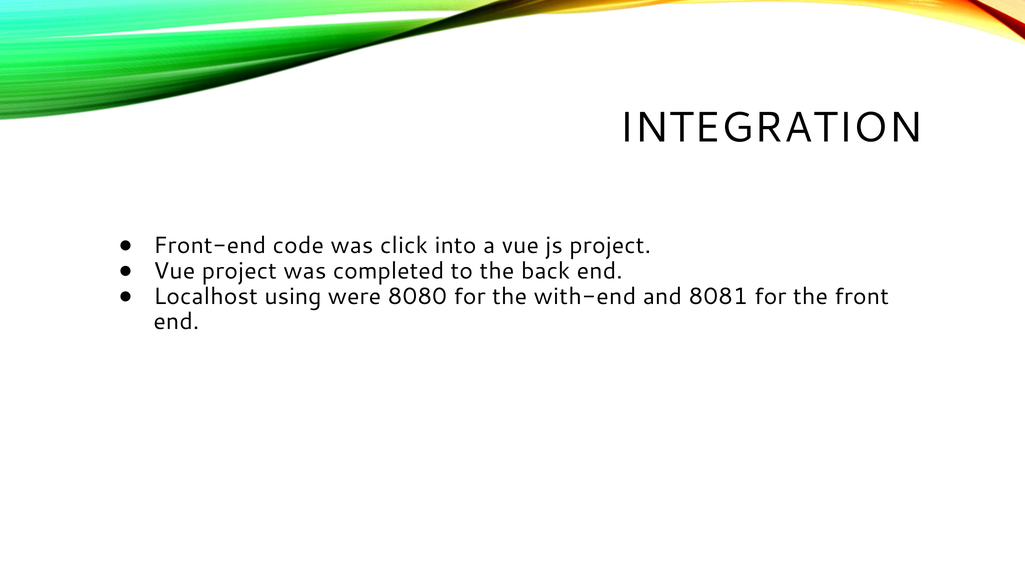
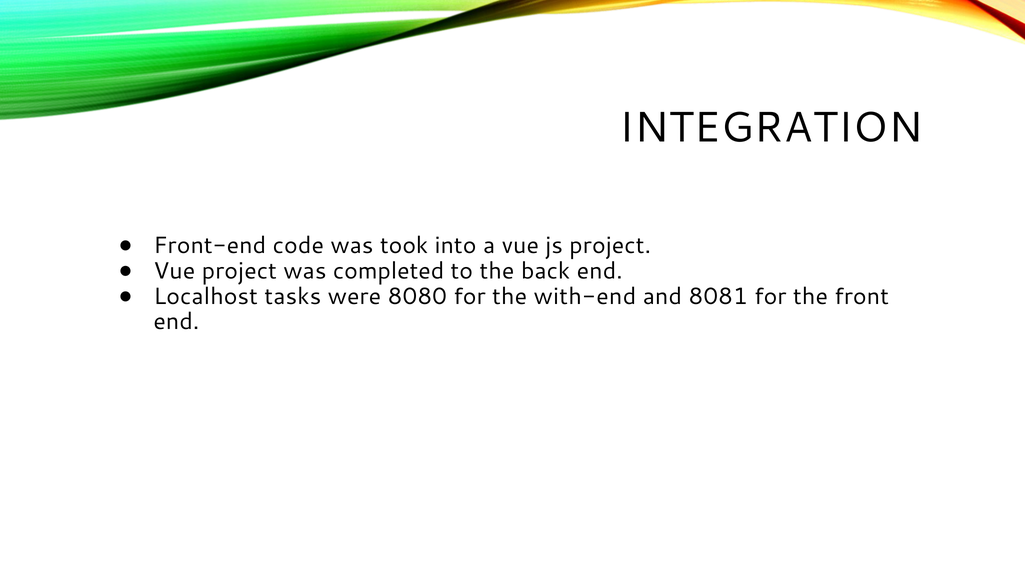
click: click -> took
using: using -> tasks
